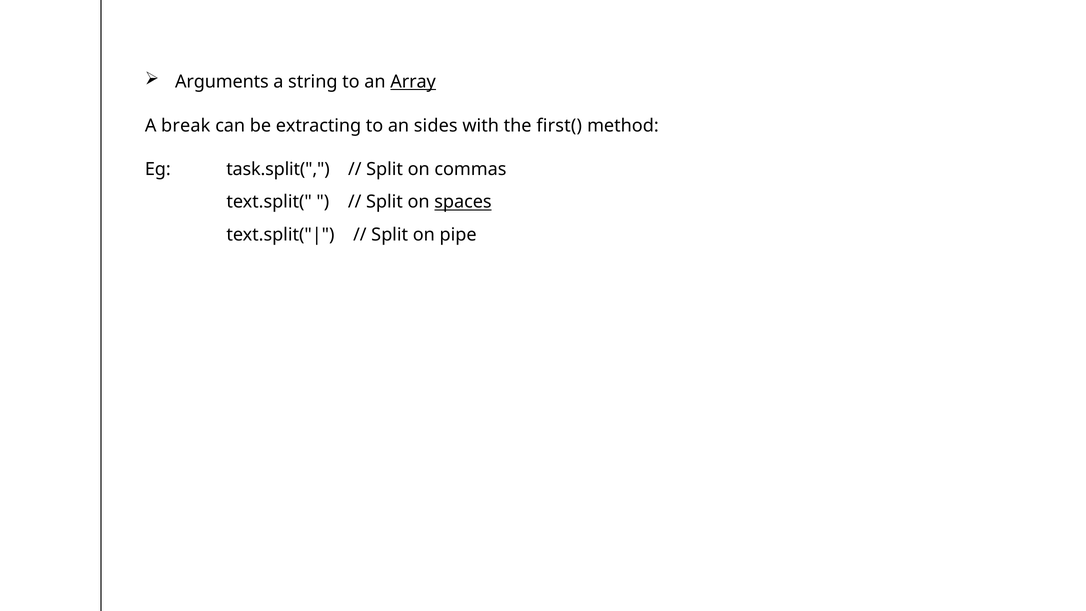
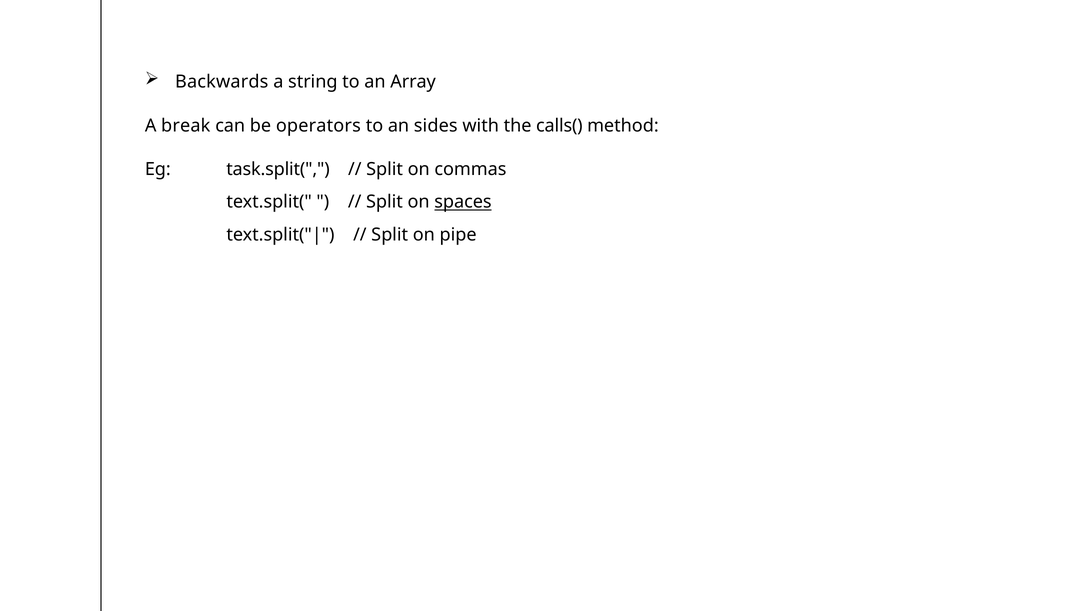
Arguments: Arguments -> Backwards
Array underline: present -> none
extracting: extracting -> operators
first(: first( -> calls(
